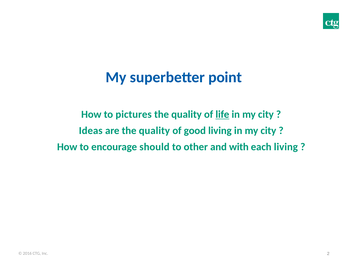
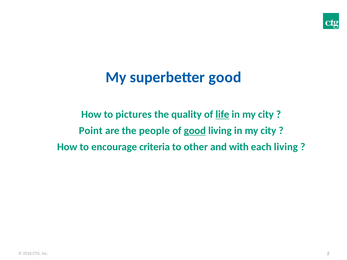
superbetter point: point -> good
Ideas: Ideas -> Point
are the quality: quality -> people
good at (195, 131) underline: none -> present
should: should -> criteria
